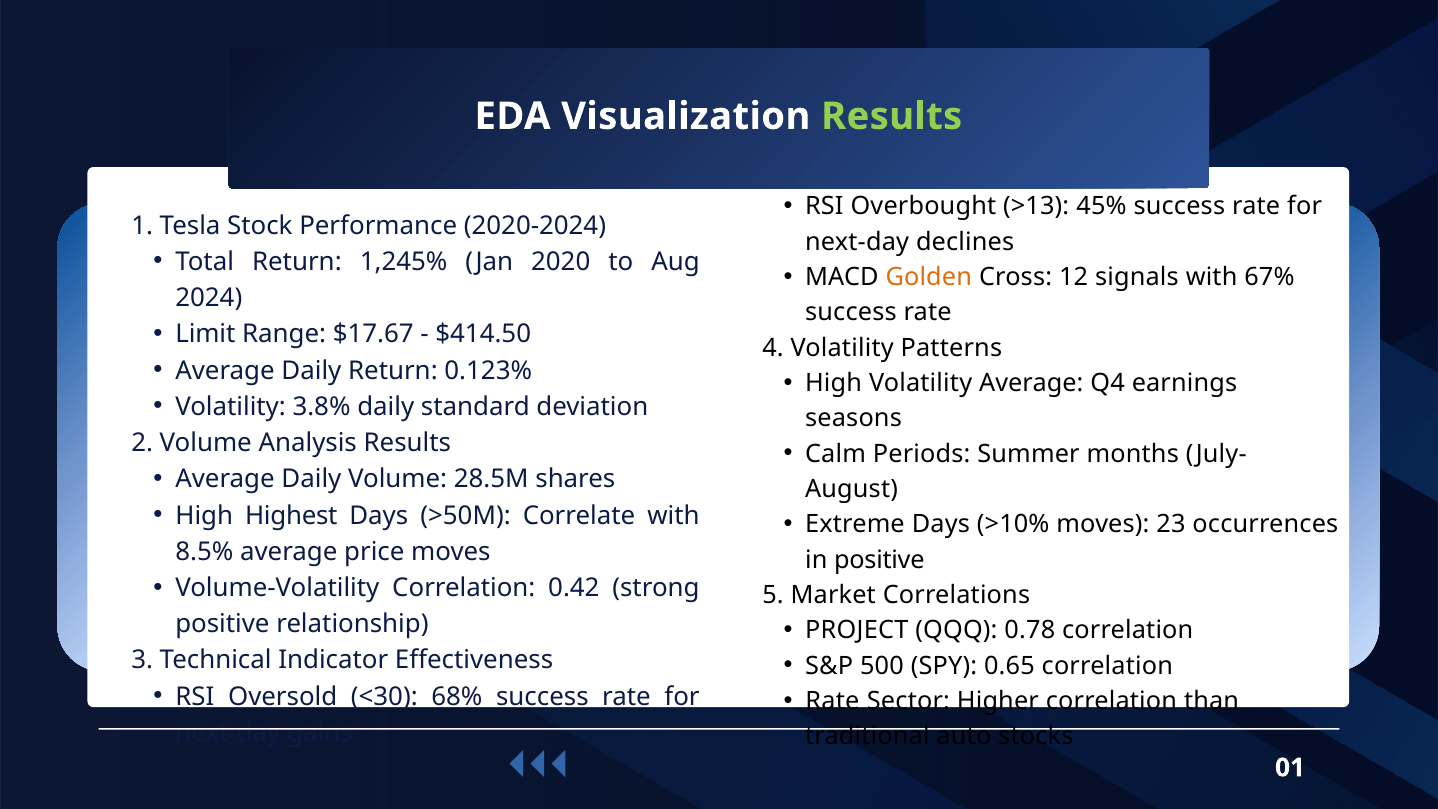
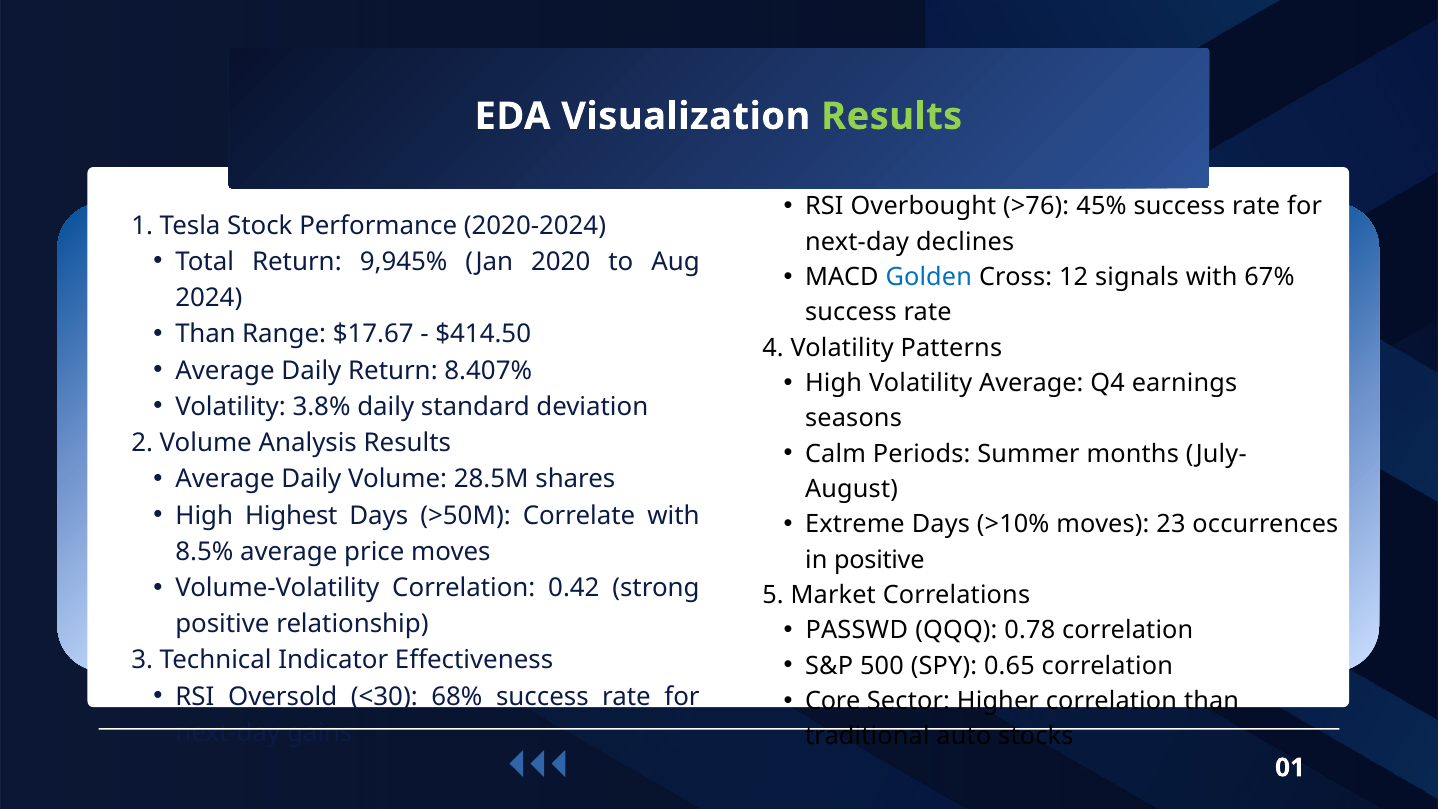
>13: >13 -> >76
1,245%: 1,245% -> 9,945%
Golden colour: orange -> blue
Limit at (205, 334): Limit -> Than
0.123%: 0.123% -> 8.407%
PROJECT: PROJECT -> PASSWD
Rate at (832, 701): Rate -> Core
